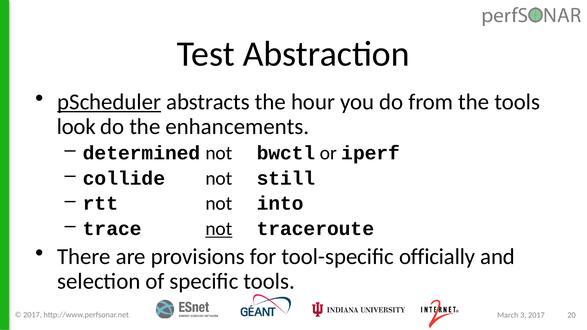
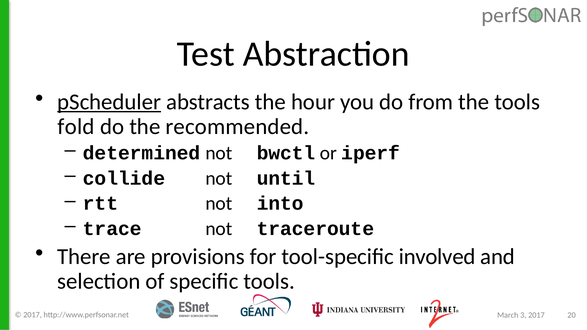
look: look -> fold
enhancements: enhancements -> recommended
still: still -> until
not at (219, 229) underline: present -> none
officially: officially -> involved
